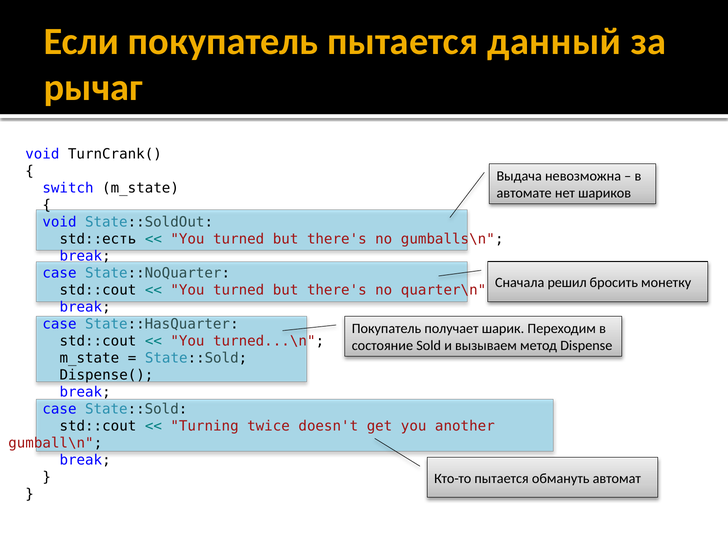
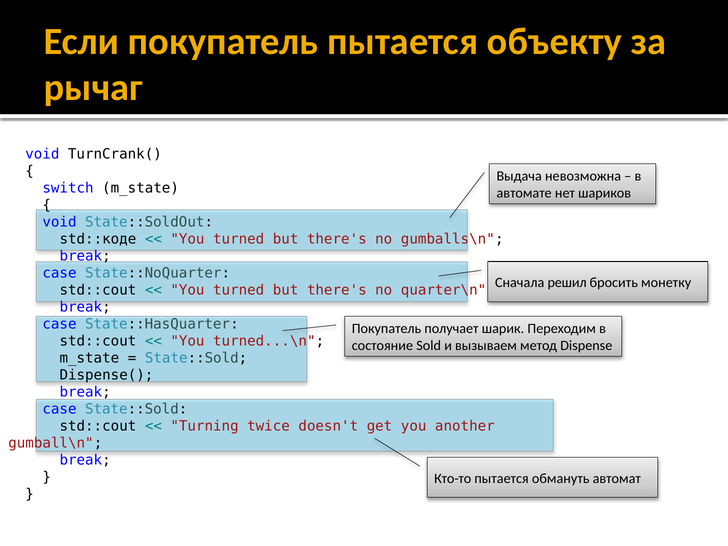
данный: данный -> объекту
std::есть: std::есть -> std::коде
